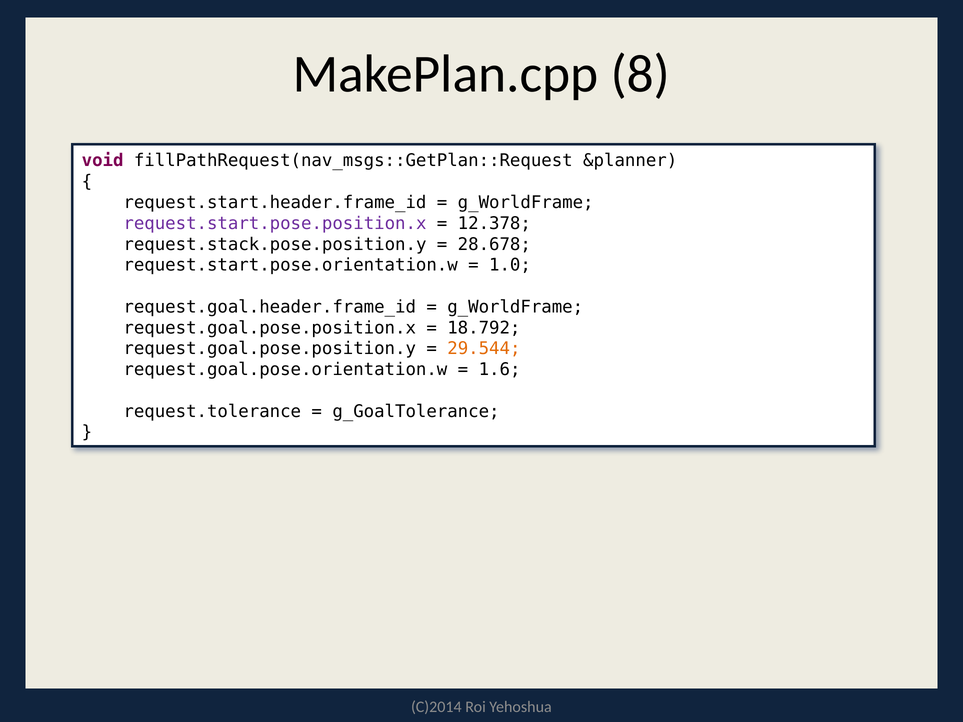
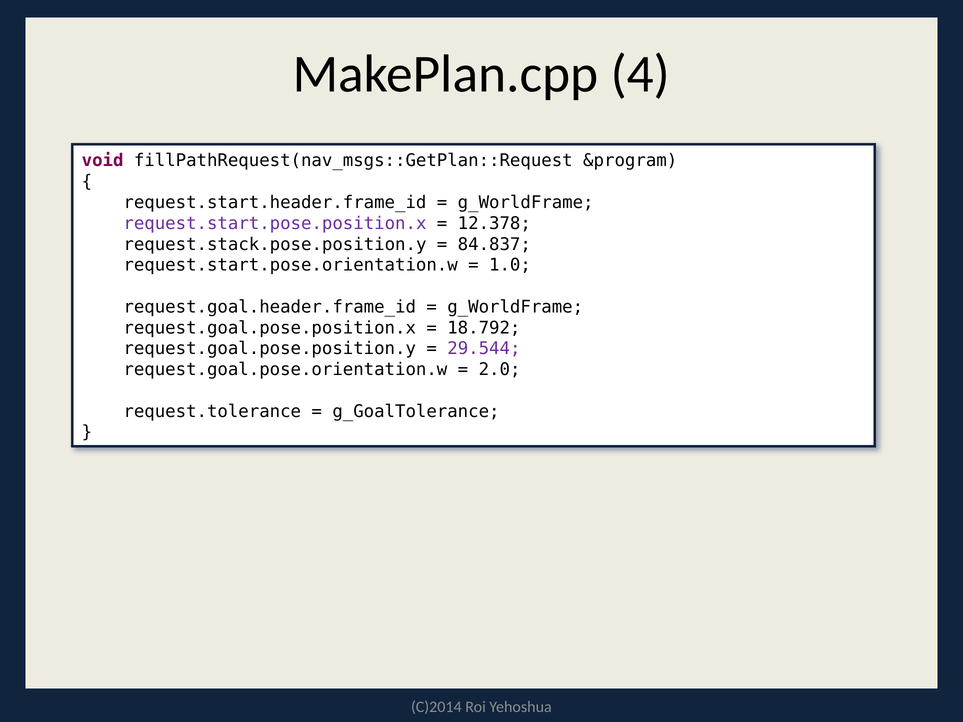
8: 8 -> 4
&planner: &planner -> &program
28.678: 28.678 -> 84.837
29.544 colour: orange -> purple
1.6: 1.6 -> 2.0
